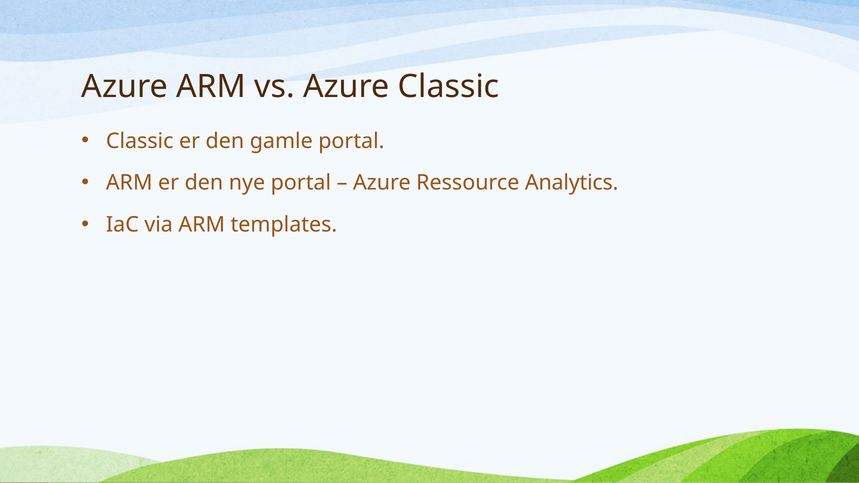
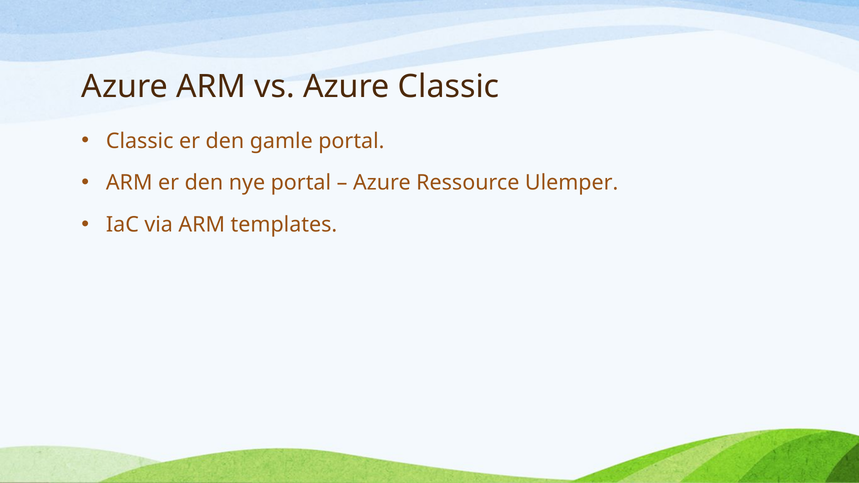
Analytics: Analytics -> Ulemper
